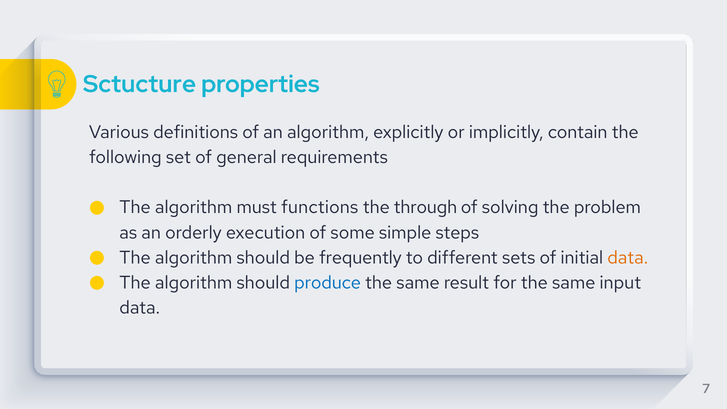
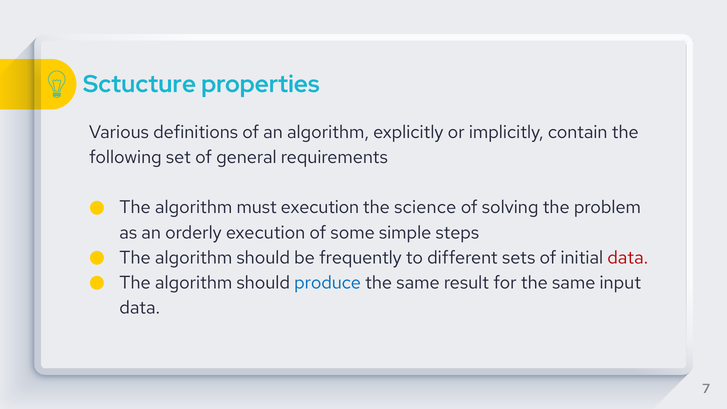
must functions: functions -> execution
through: through -> science
data at (628, 258) colour: orange -> red
